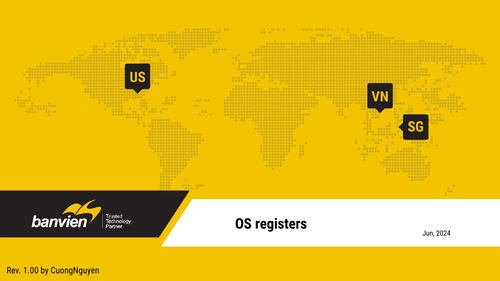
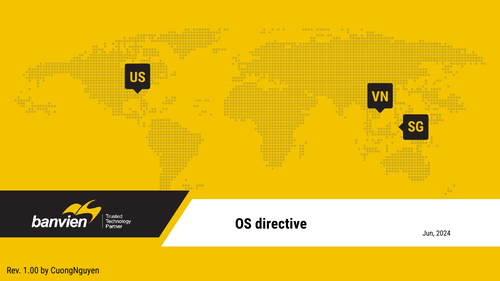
registers: registers -> directive
